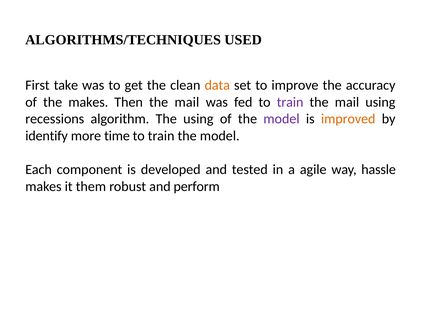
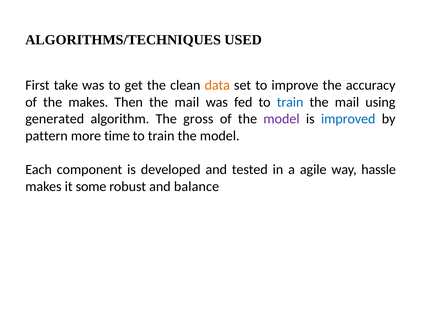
train at (290, 102) colour: purple -> blue
recessions: recessions -> generated
The using: using -> gross
improved colour: orange -> blue
identify: identify -> pattern
them: them -> some
perform: perform -> balance
